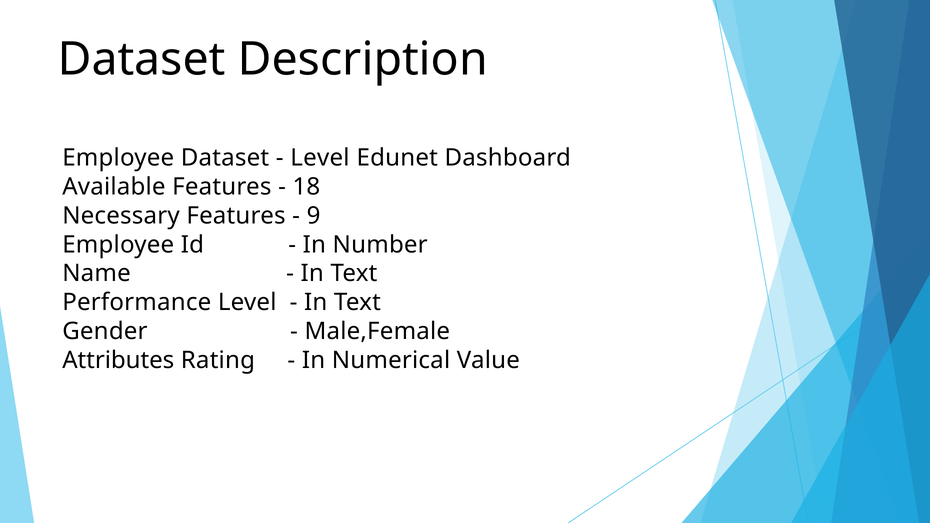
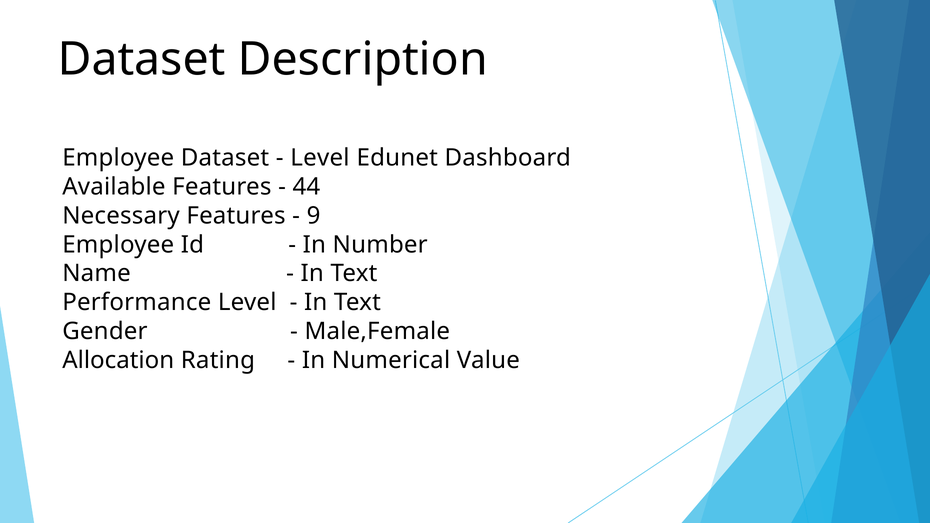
18: 18 -> 44
Attributes: Attributes -> Allocation
